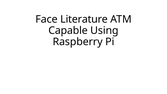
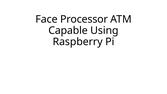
Literature: Literature -> Processor
